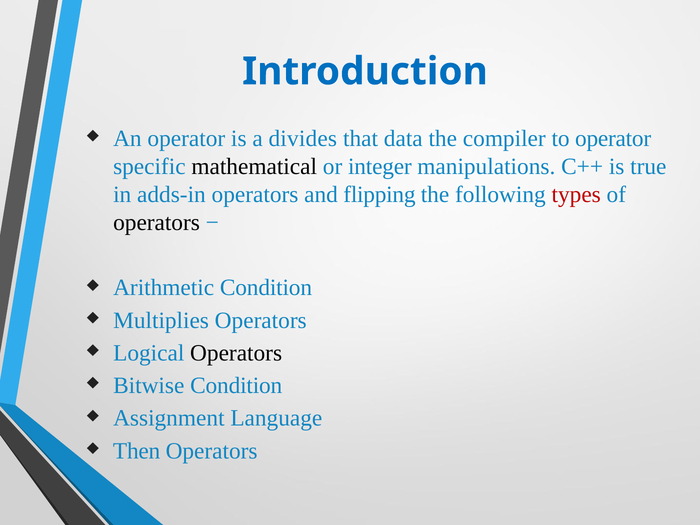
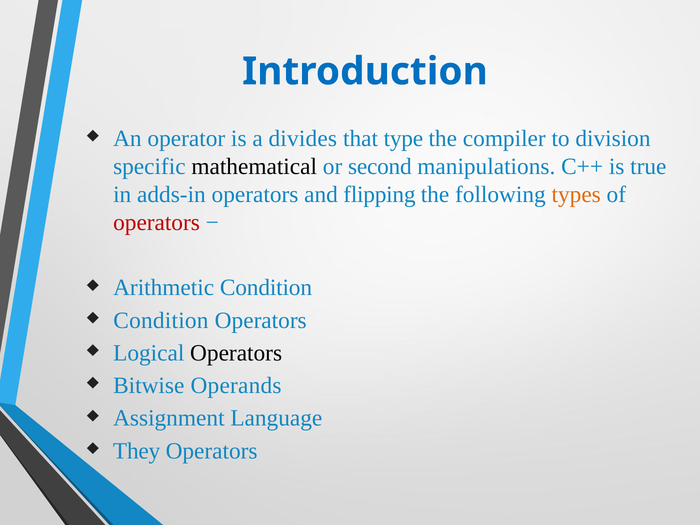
data: data -> type
to operator: operator -> division
integer: integer -> second
types colour: red -> orange
operators at (157, 222) colour: black -> red
Multiplies at (161, 320): Multiplies -> Condition
Bitwise Condition: Condition -> Operands
Then: Then -> They
